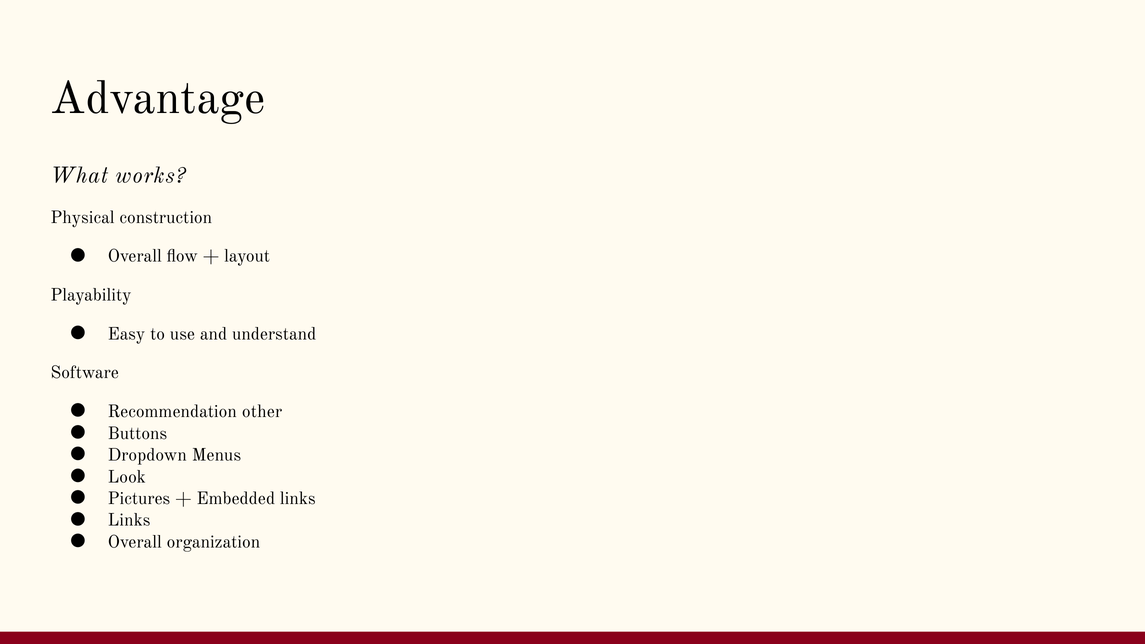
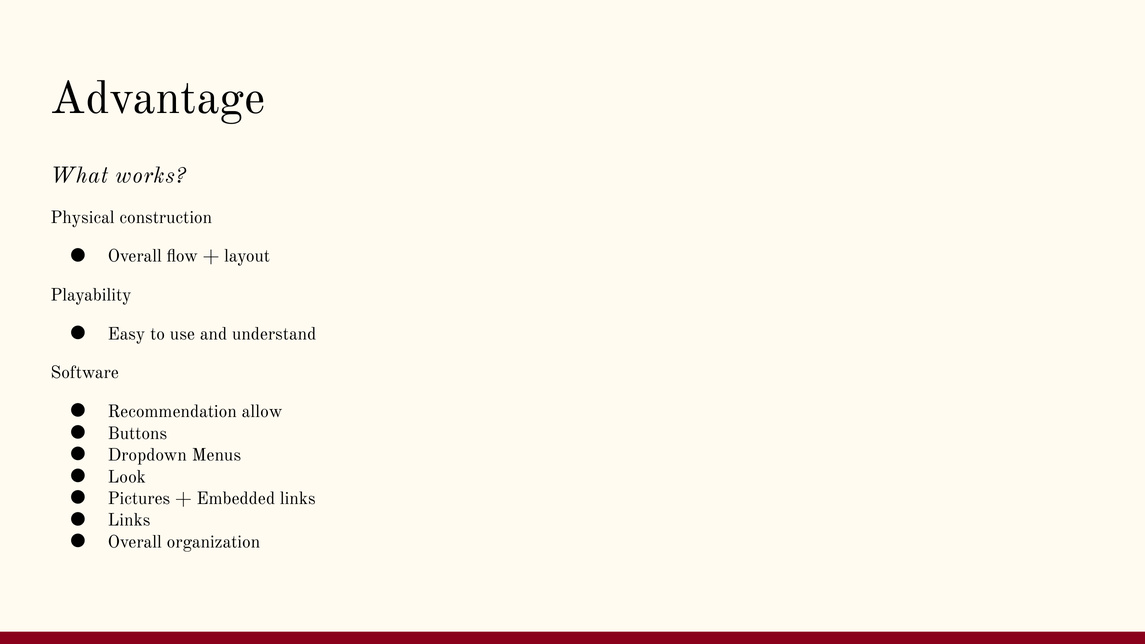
other: other -> allow
